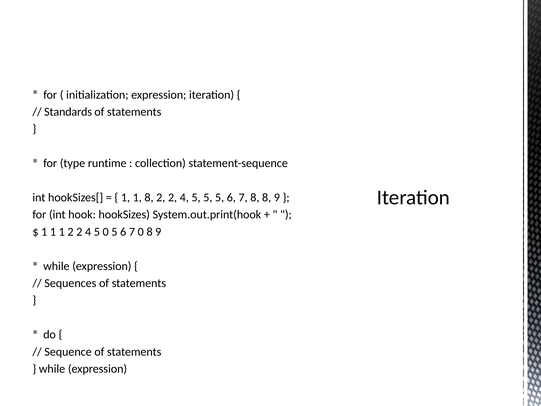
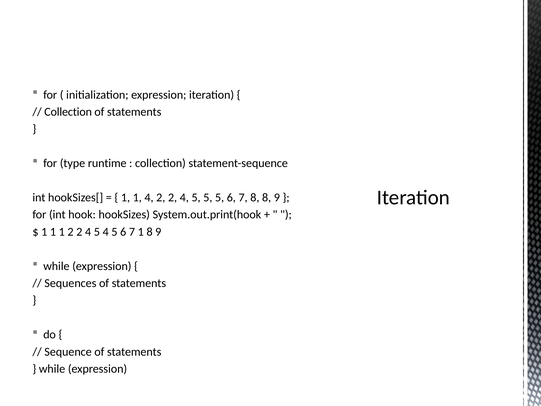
Standards at (68, 112): Standards -> Collection
1 8: 8 -> 4
5 0: 0 -> 4
7 0: 0 -> 1
